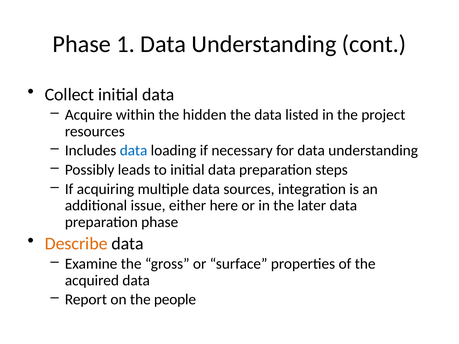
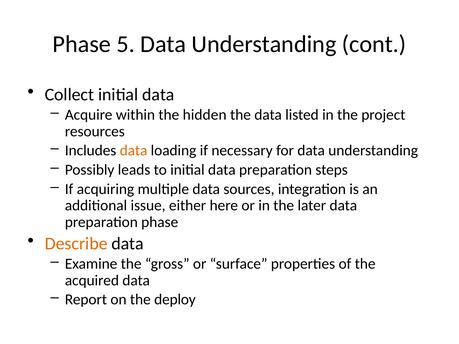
1: 1 -> 5
data at (134, 151) colour: blue -> orange
people: people -> deploy
